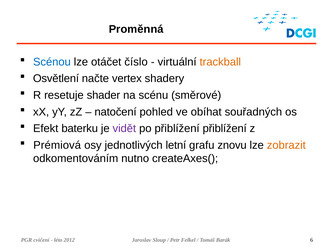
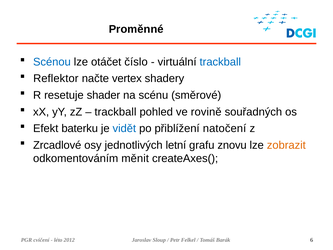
Proměnná: Proměnná -> Proměnné
trackball at (220, 62) colour: orange -> blue
Osvětlení: Osvětlení -> Reflektor
natočení at (116, 112): natočení -> trackball
obíhat: obíhat -> rovině
vidět colour: purple -> blue
přiblížení přiblížení: přiblížení -> natočení
Prémiová: Prémiová -> Zrcadlové
nutno: nutno -> měnit
